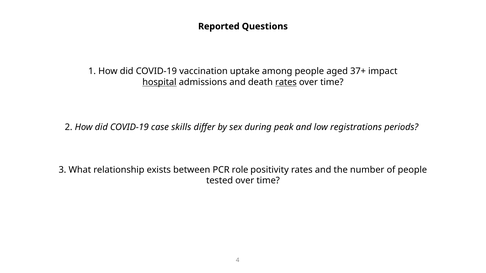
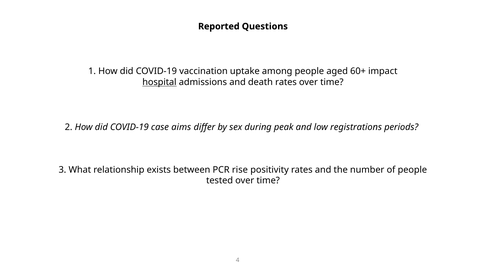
37+: 37+ -> 60+
rates at (286, 82) underline: present -> none
skills: skills -> aims
role: role -> rise
